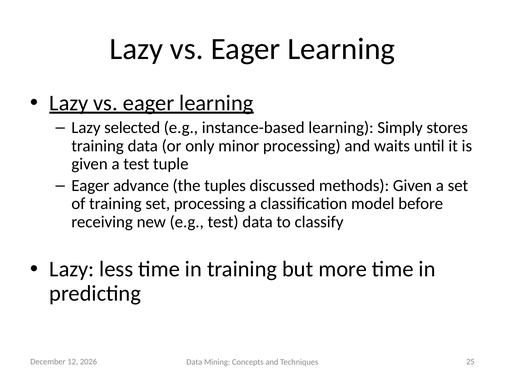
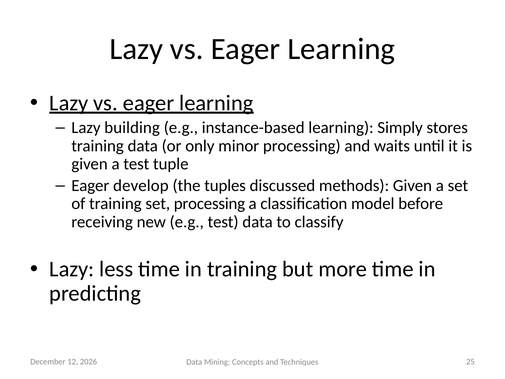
selected: selected -> building
advance: advance -> develop
